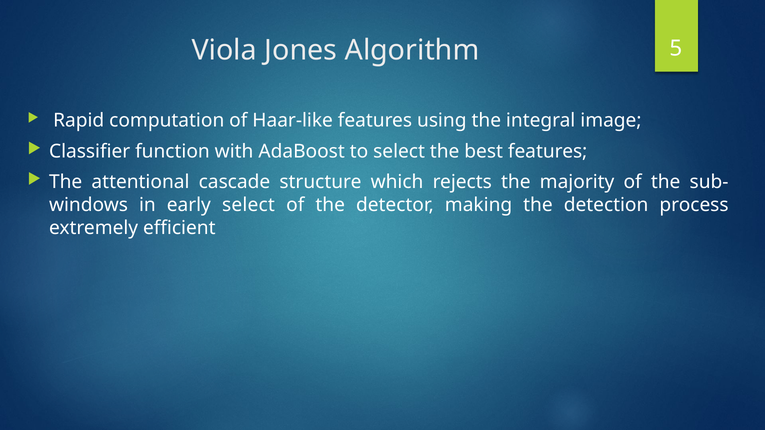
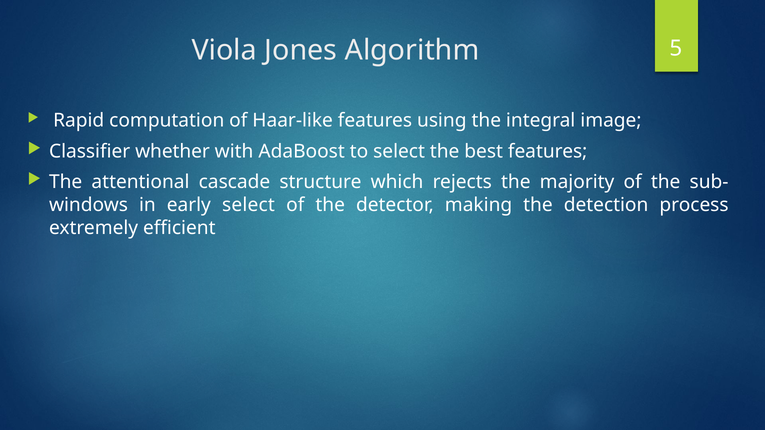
function: function -> whether
